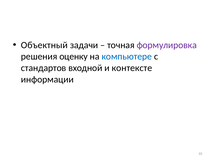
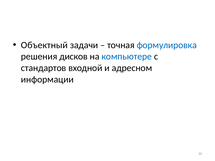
формулировка colour: purple -> blue
оценку: оценку -> дисков
контексте: контексте -> адресном
